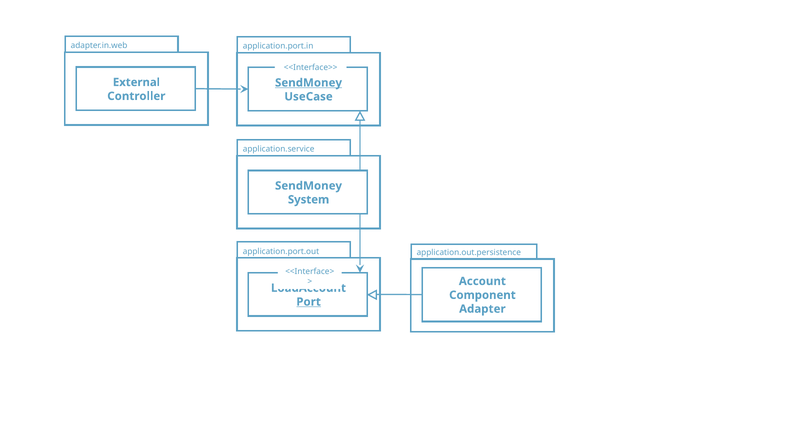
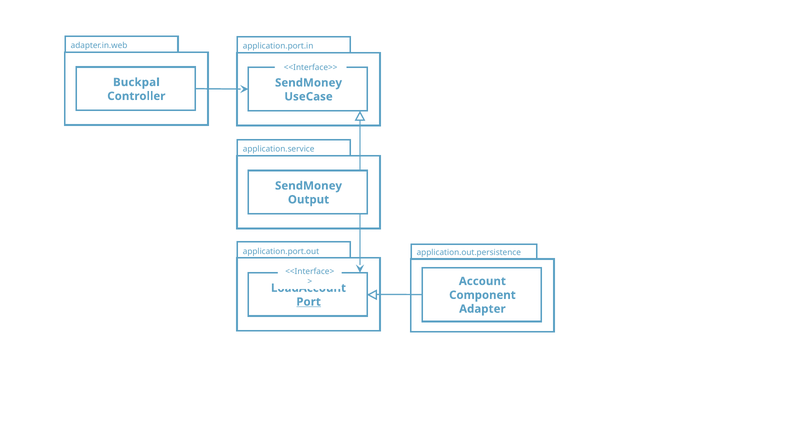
External: External -> Buckpal
SendMoney at (309, 83) underline: present -> none
System: System -> Output
